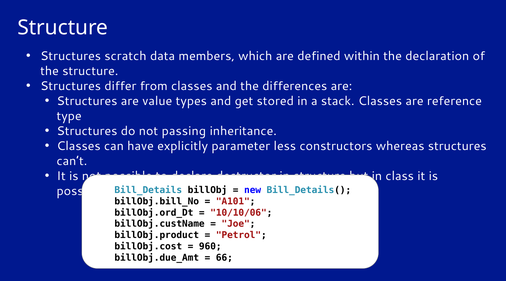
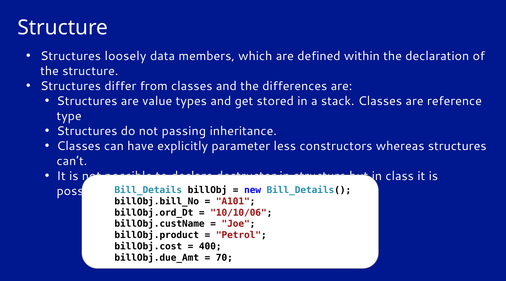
scratch: scratch -> loosely
960: 960 -> 400
66: 66 -> 70
